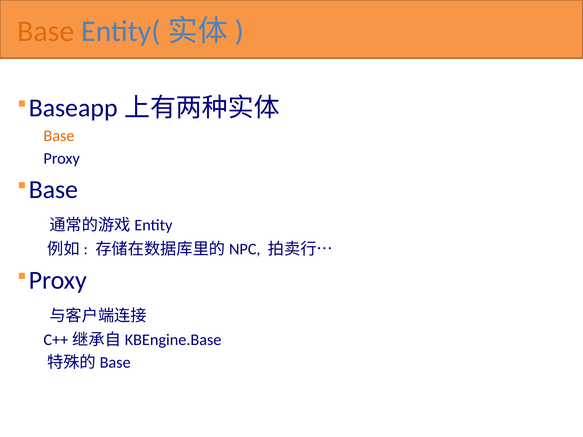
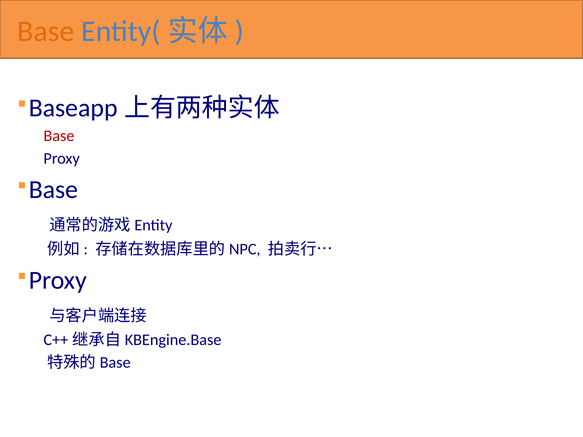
Base at (59, 136) colour: orange -> red
